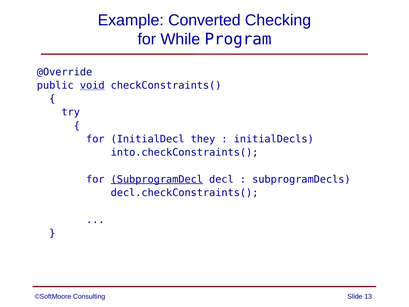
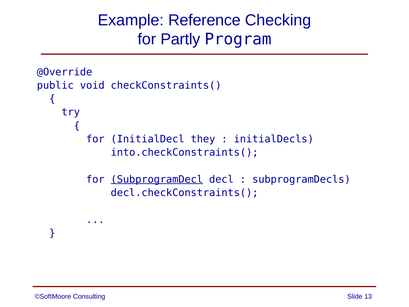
Converted: Converted -> Reference
While: While -> Partly
void underline: present -> none
